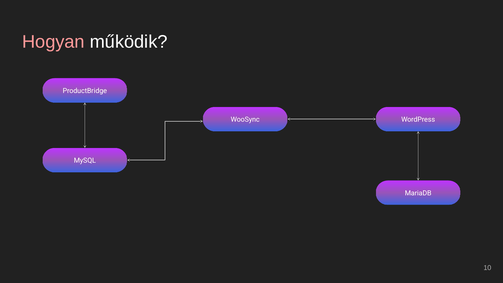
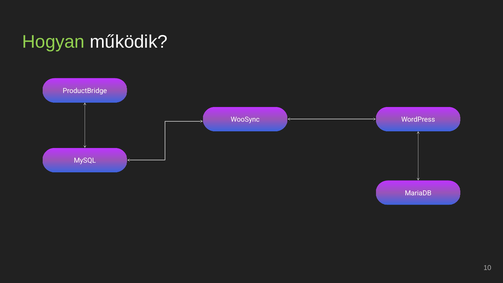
Hogyan colour: pink -> light green
